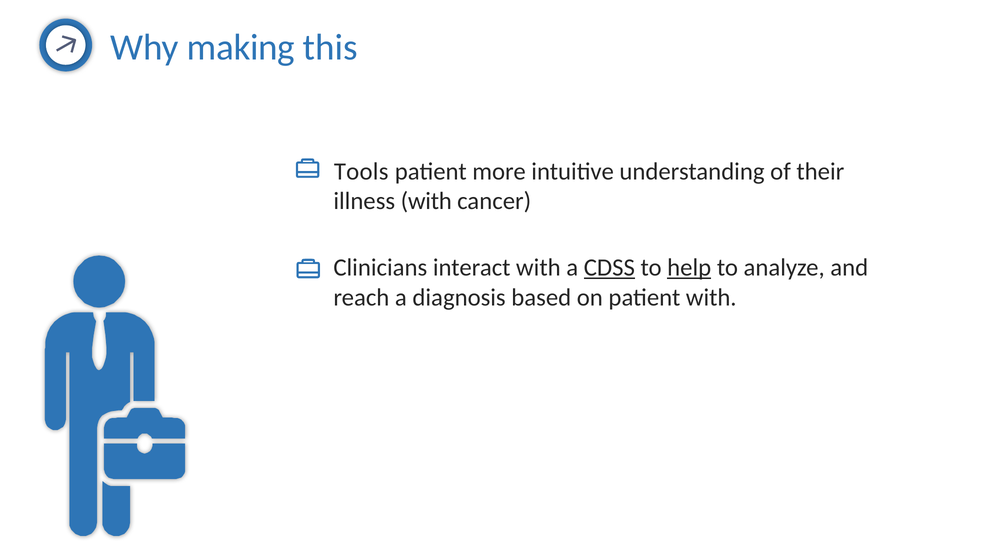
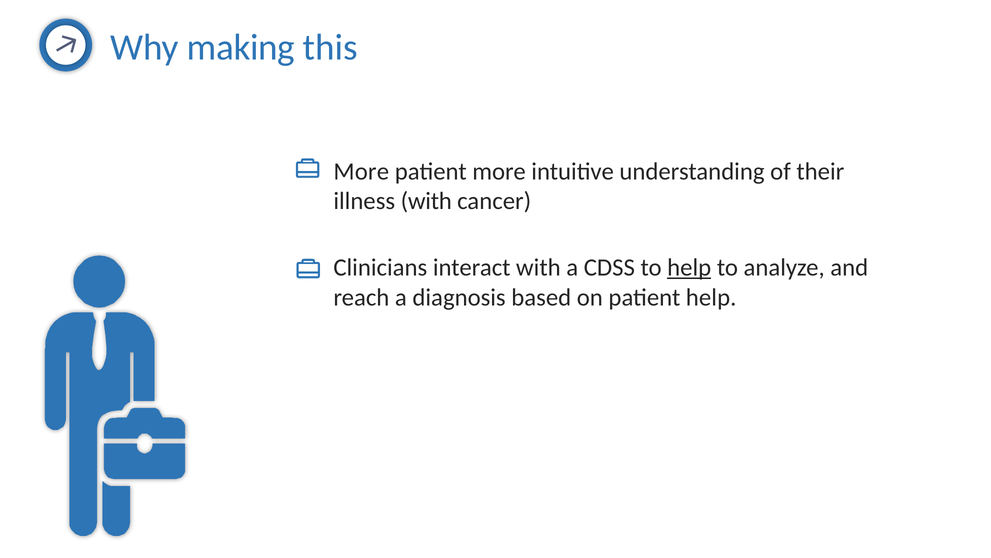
Tools at (361, 171): Tools -> More
CDSS underline: present -> none
patient with: with -> help
